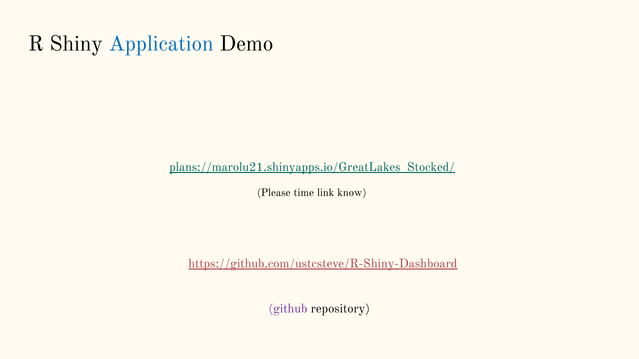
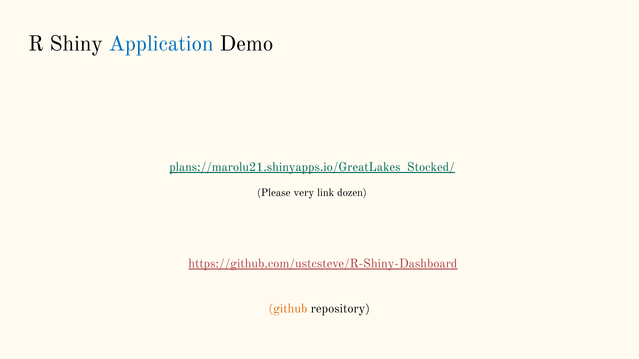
time: time -> very
know: know -> dozen
github colour: purple -> orange
